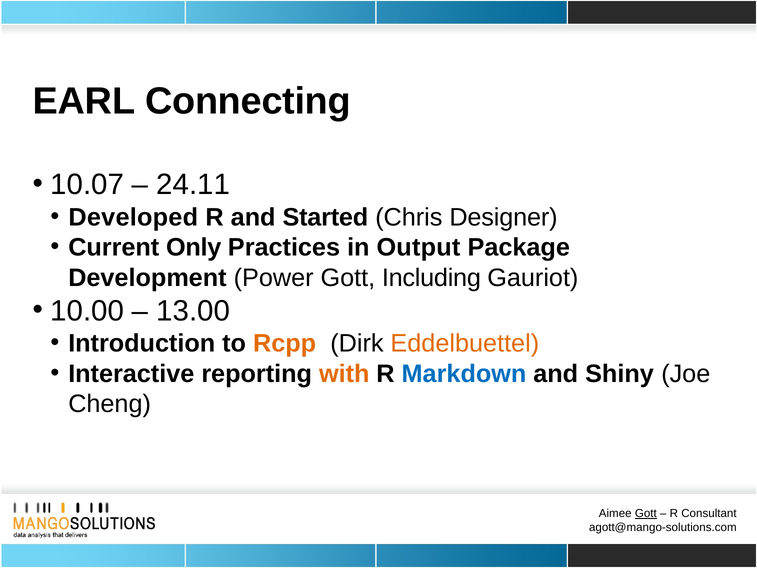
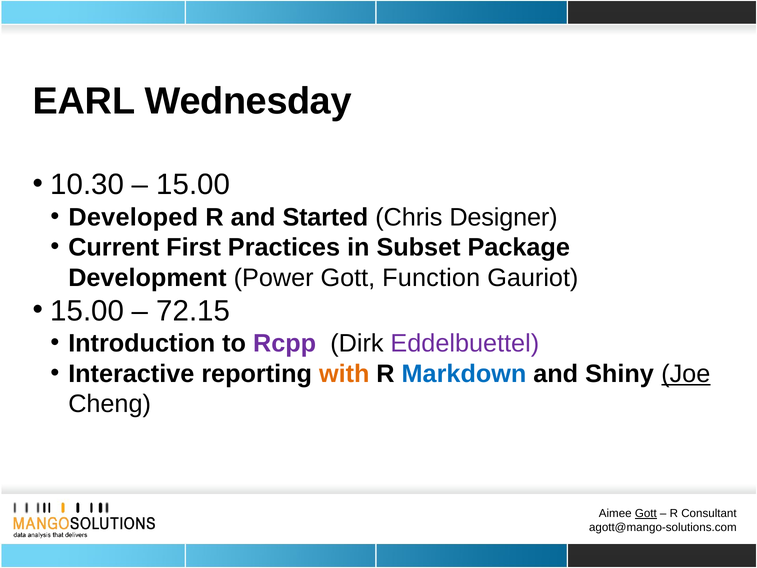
Connecting: Connecting -> Wednesday
10.07: 10.07 -> 10.30
24.11 at (193, 185): 24.11 -> 15.00
Only: Only -> First
Output: Output -> Subset
Including: Including -> Function
10.00 at (87, 311): 10.00 -> 15.00
13.00: 13.00 -> 72.15
Rcpp colour: orange -> purple
Eddelbuettel colour: orange -> purple
Joe underline: none -> present
